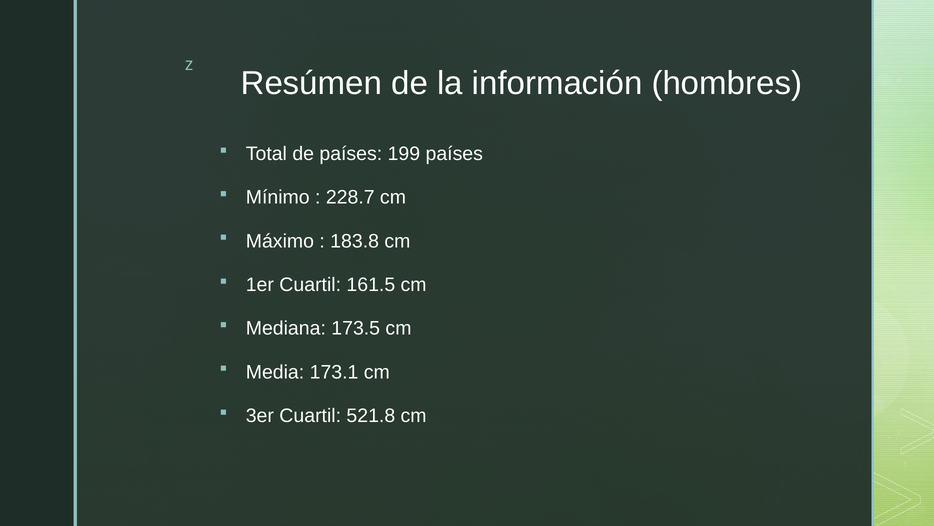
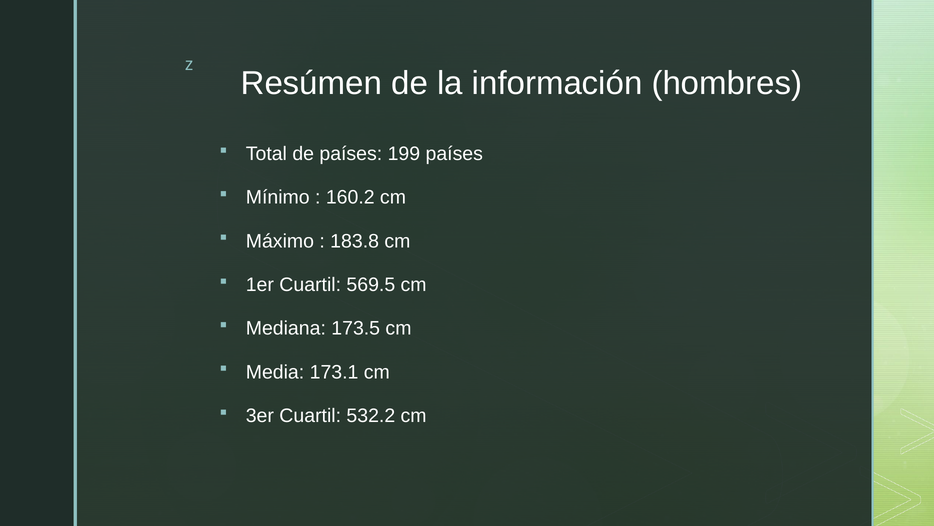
228.7: 228.7 -> 160.2
161.5: 161.5 -> 569.5
521.8: 521.8 -> 532.2
